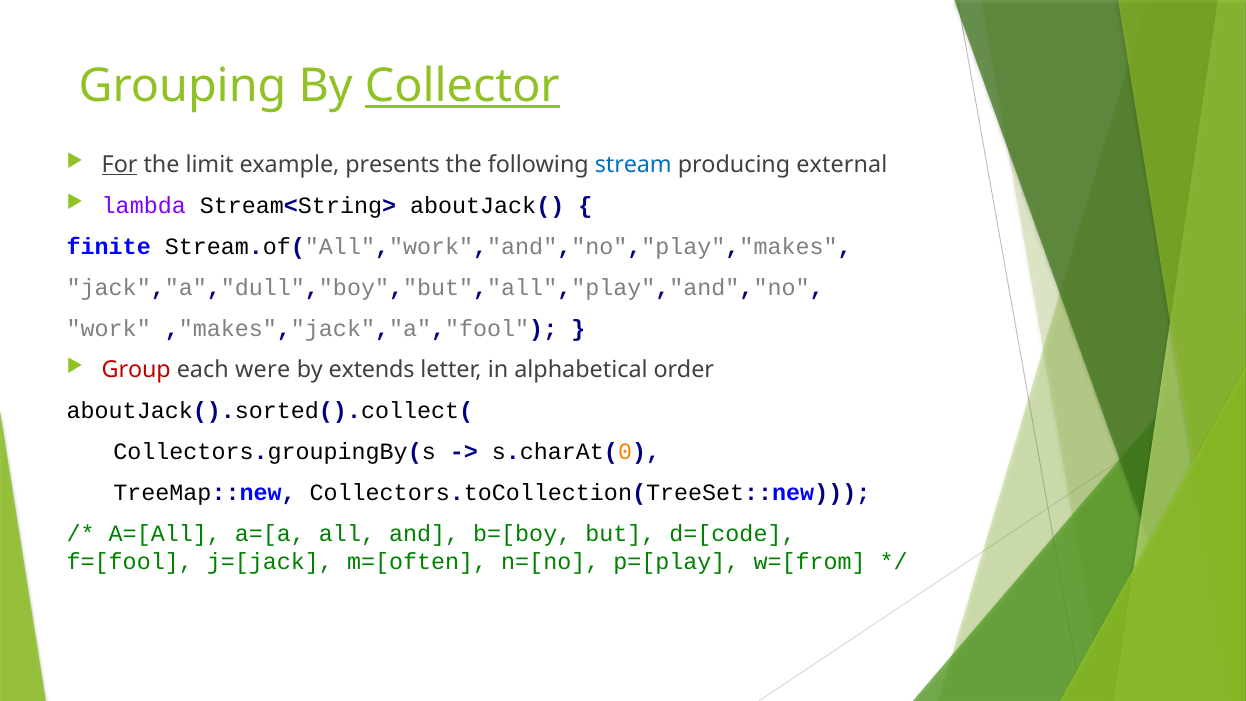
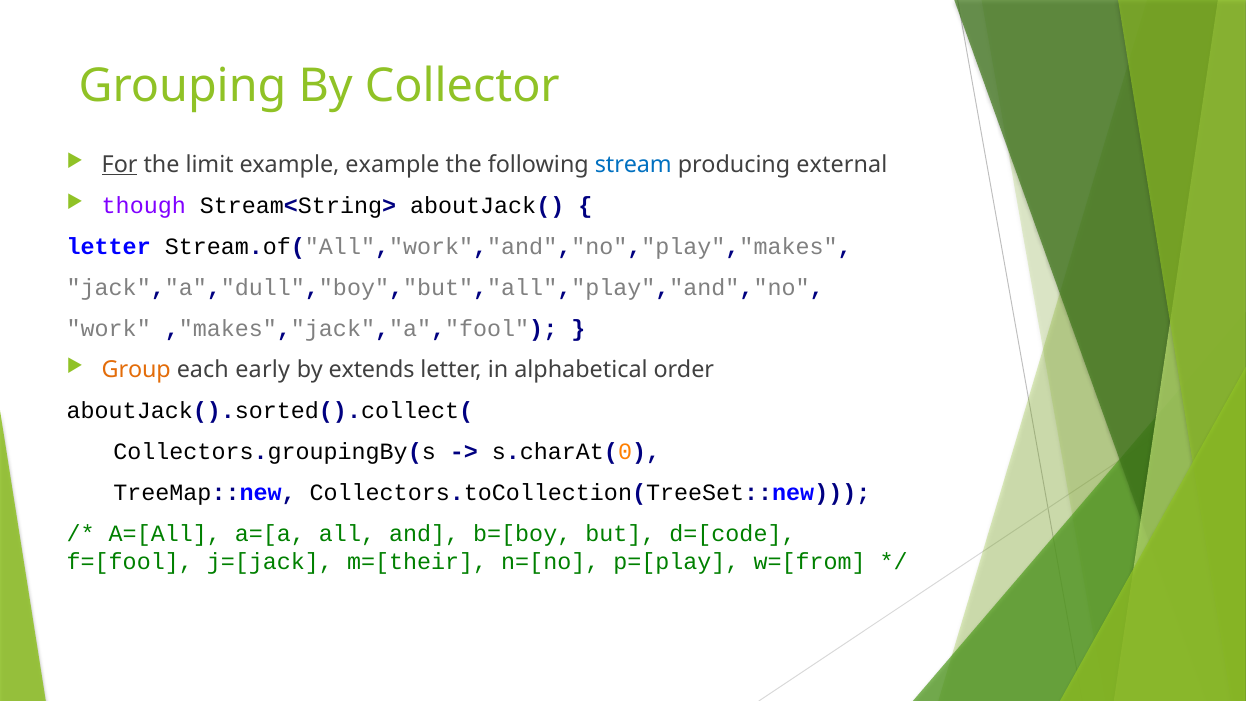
Collector underline: present -> none
example presents: presents -> example
lambda: lambda -> though
finite at (109, 247): finite -> letter
Group colour: red -> orange
were: were -> early
m=[often: m=[often -> m=[their
